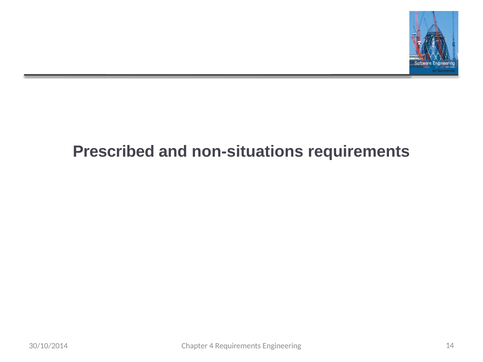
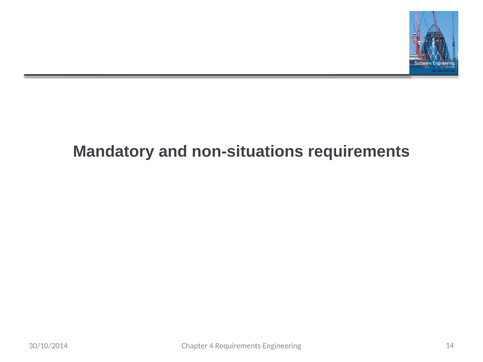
Prescribed: Prescribed -> Mandatory
